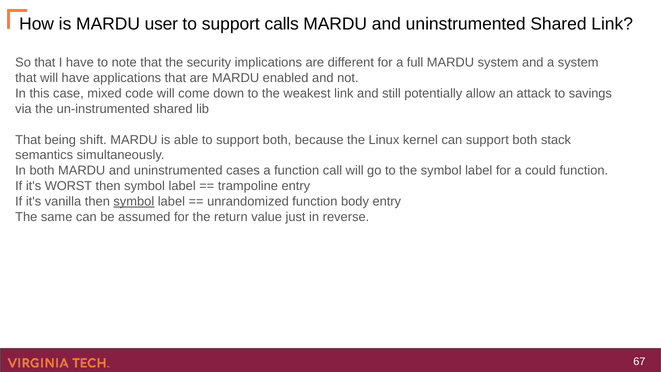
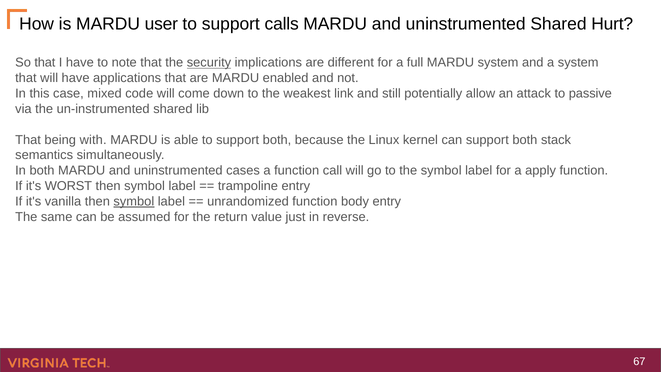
Shared Link: Link -> Hurt
security underline: none -> present
savings: savings -> passive
shift: shift -> with
could: could -> apply
